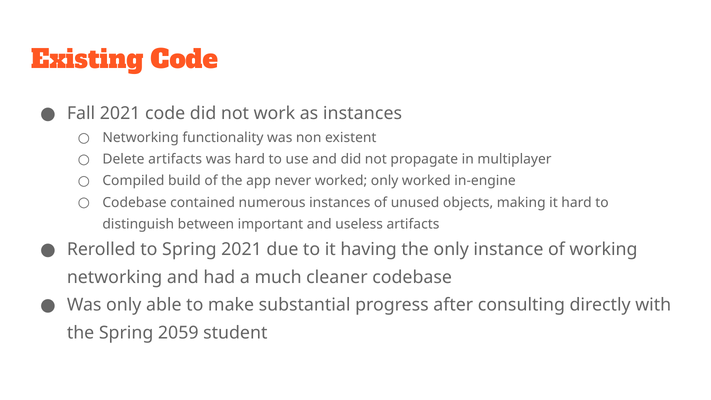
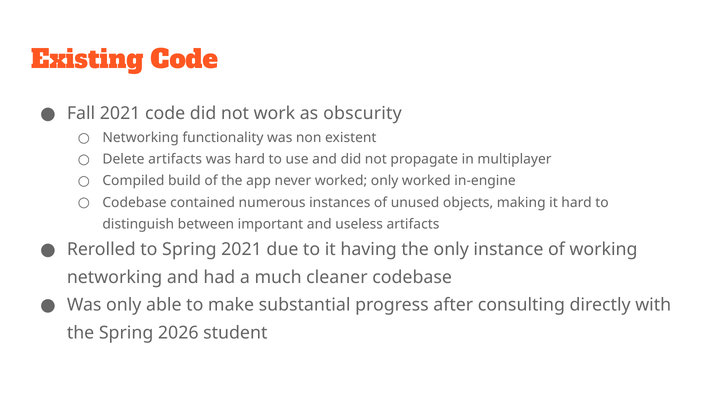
as instances: instances -> obscurity
2059: 2059 -> 2026
